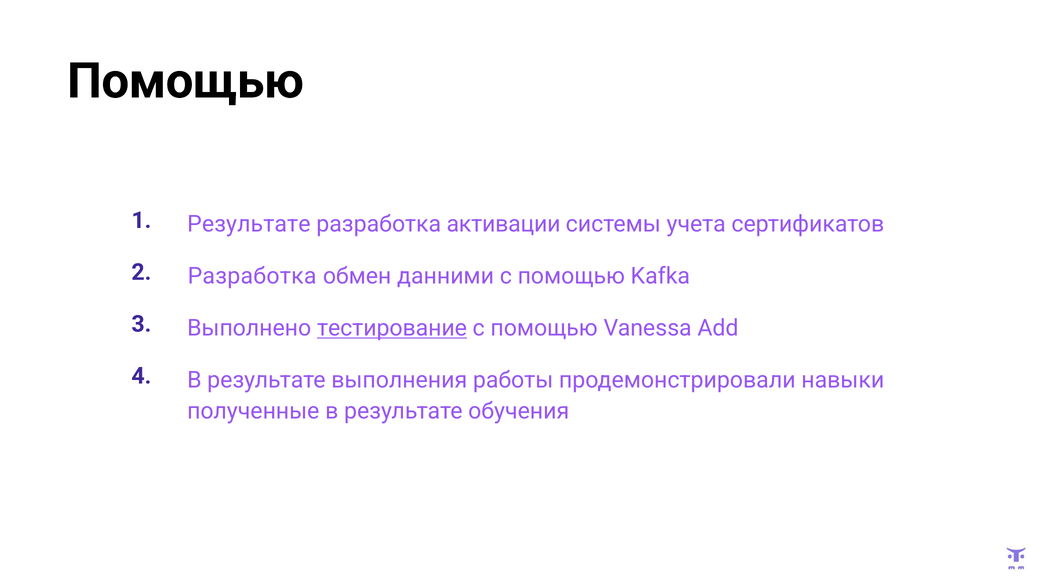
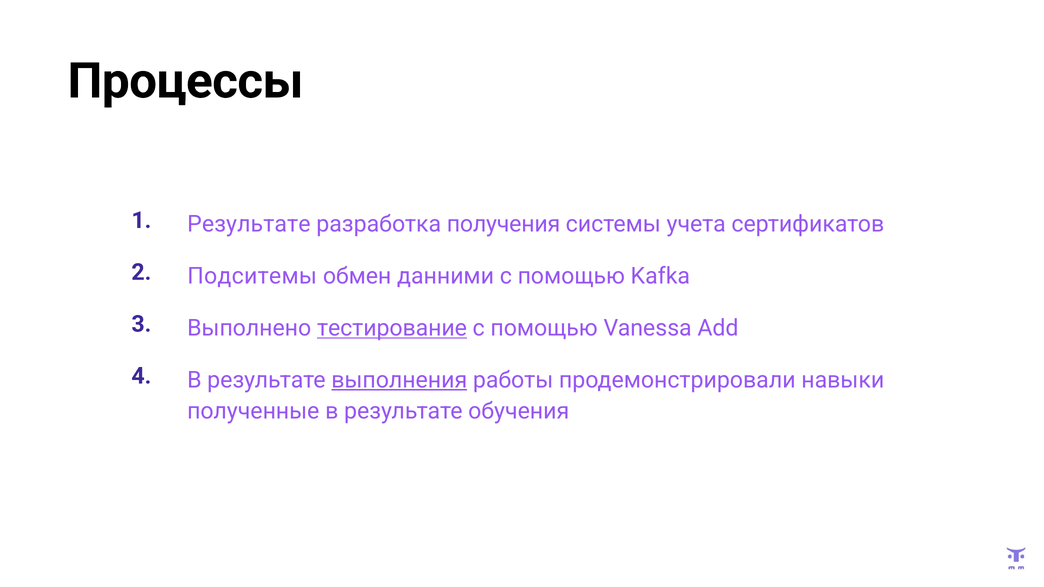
Помощью at (185, 81): Помощью -> Процессы
активации: активации -> получения
2 Разработка: Разработка -> Подситемы
выполнения underline: none -> present
